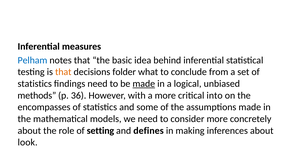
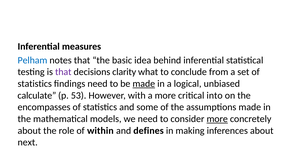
that at (63, 72) colour: orange -> purple
folder: folder -> clarity
methods: methods -> calculate
36: 36 -> 53
more at (217, 119) underline: none -> present
setting: setting -> within
look: look -> next
